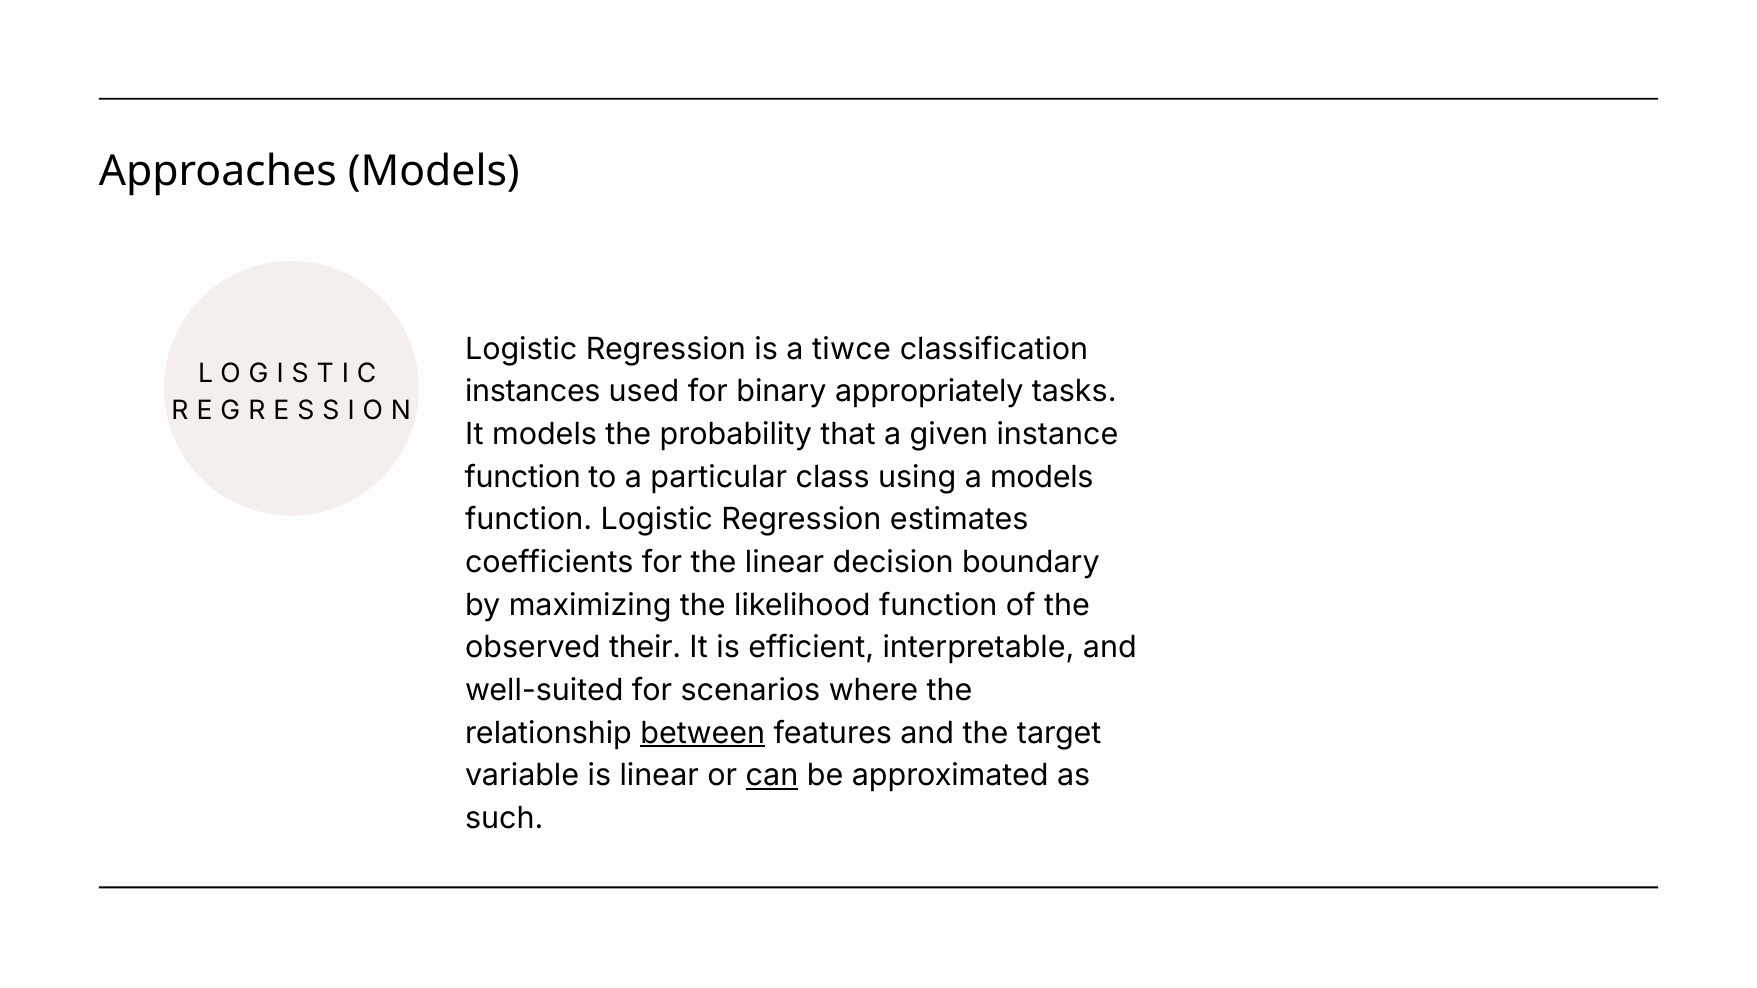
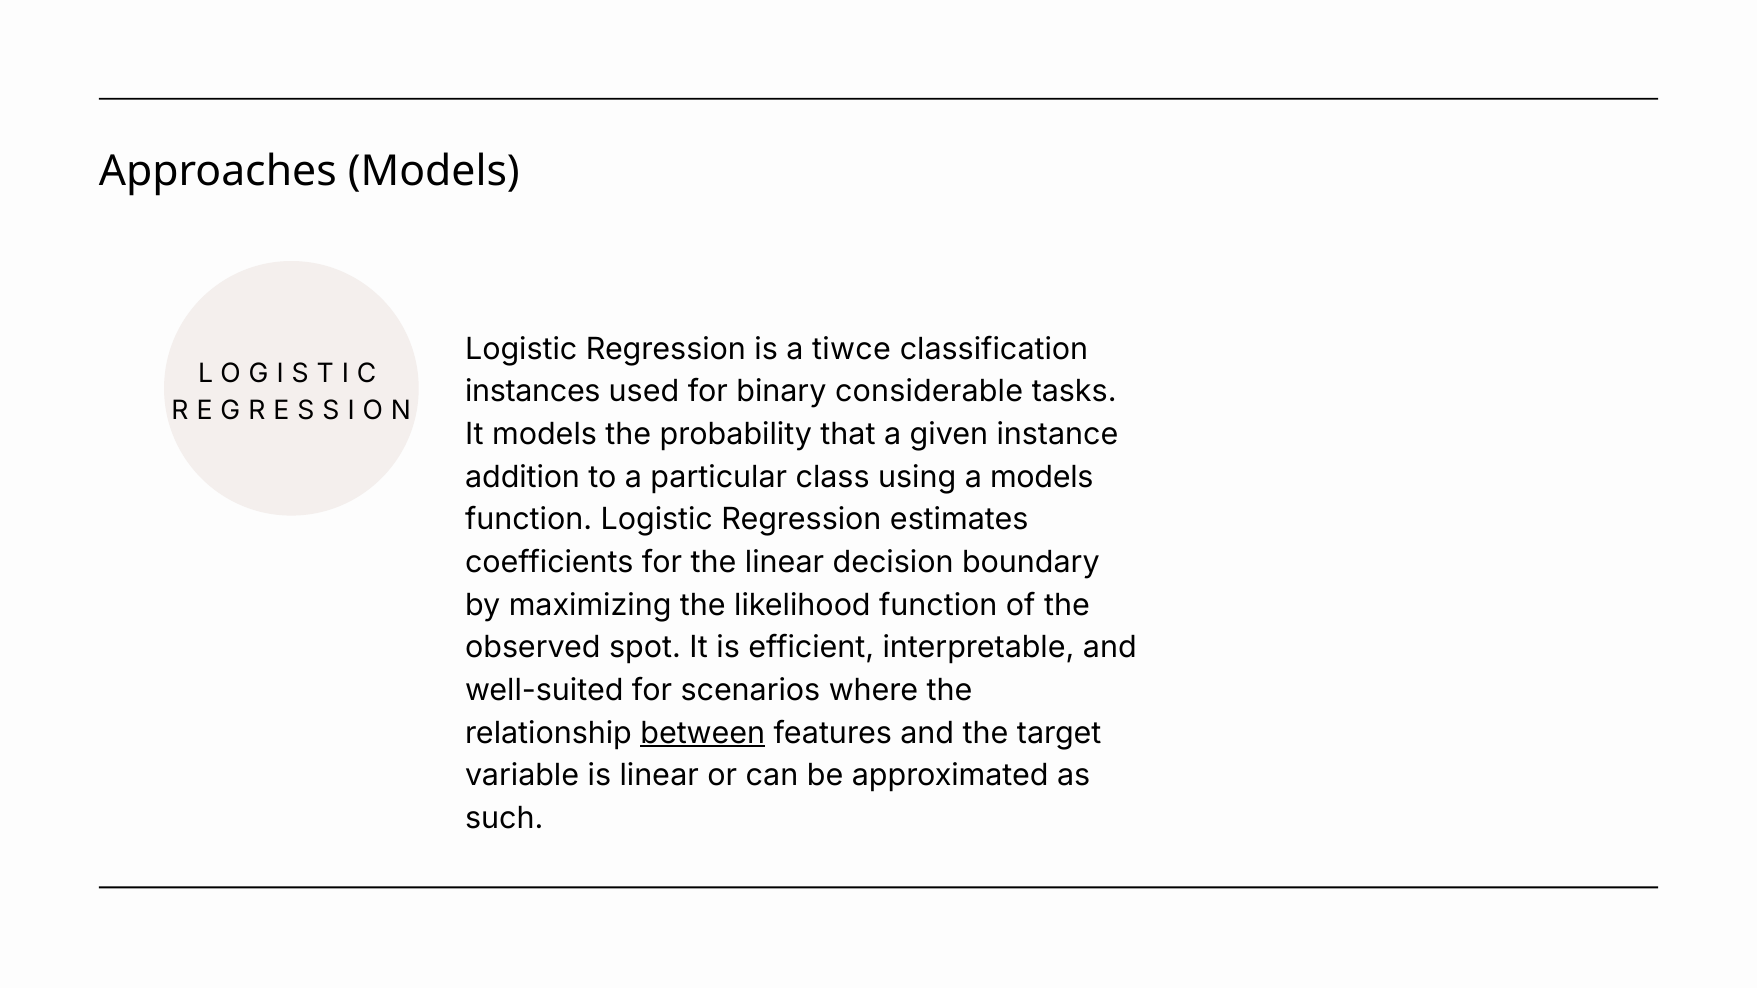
appropriately: appropriately -> considerable
function at (523, 477): function -> addition
their: their -> spot
can underline: present -> none
